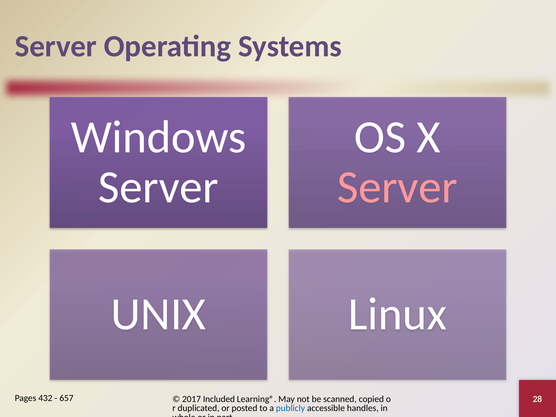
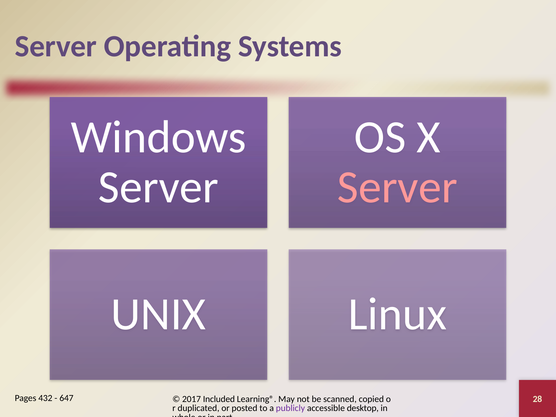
657: 657 -> 647
publicly colour: blue -> purple
handles: handles -> desktop
